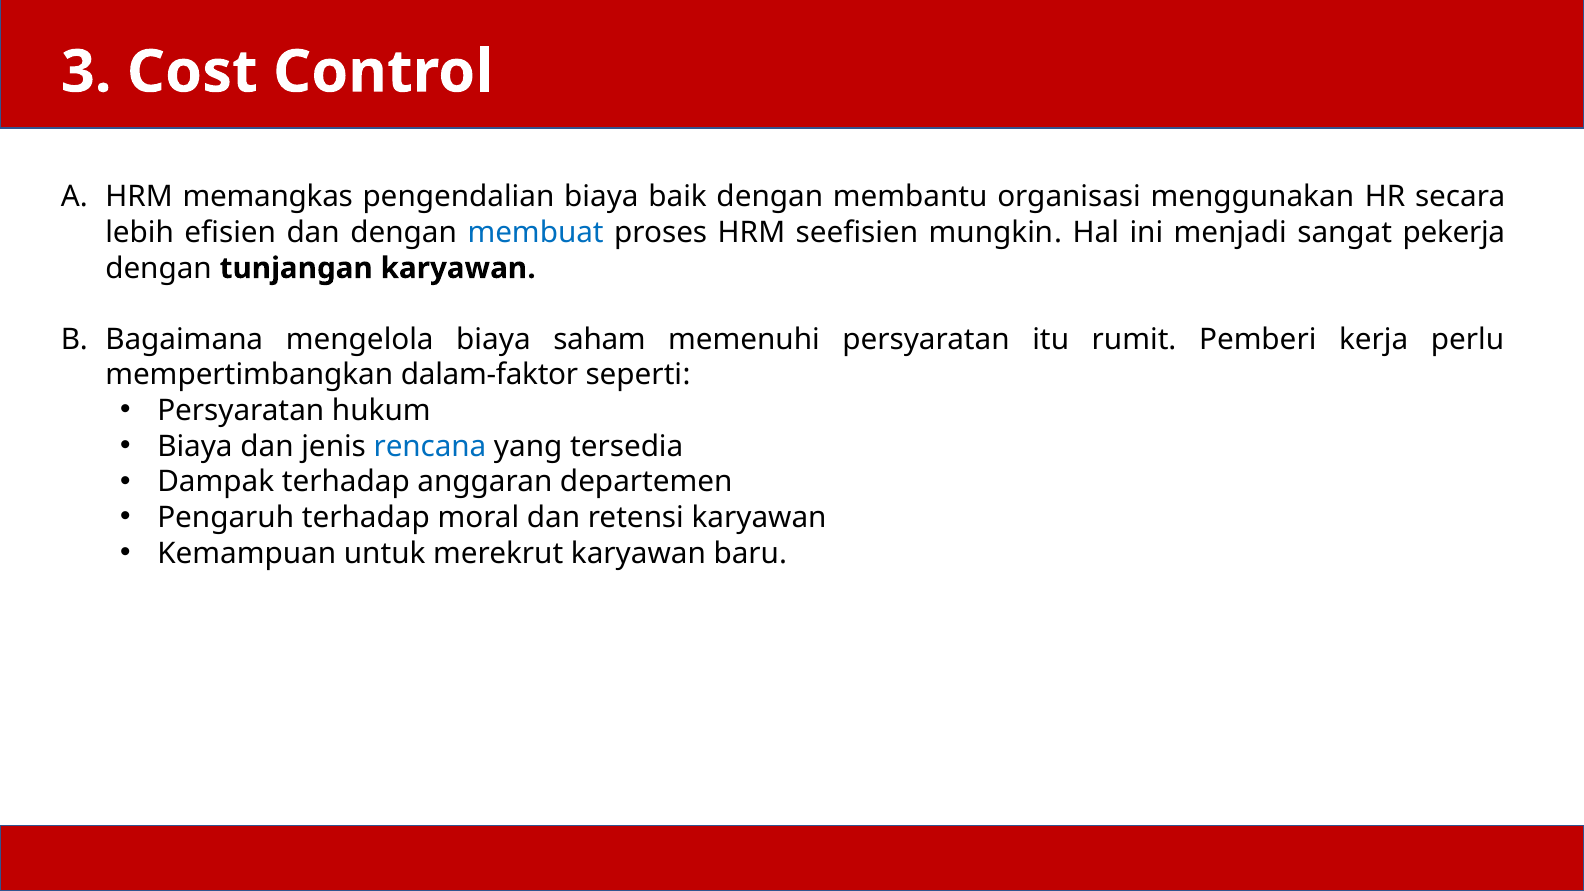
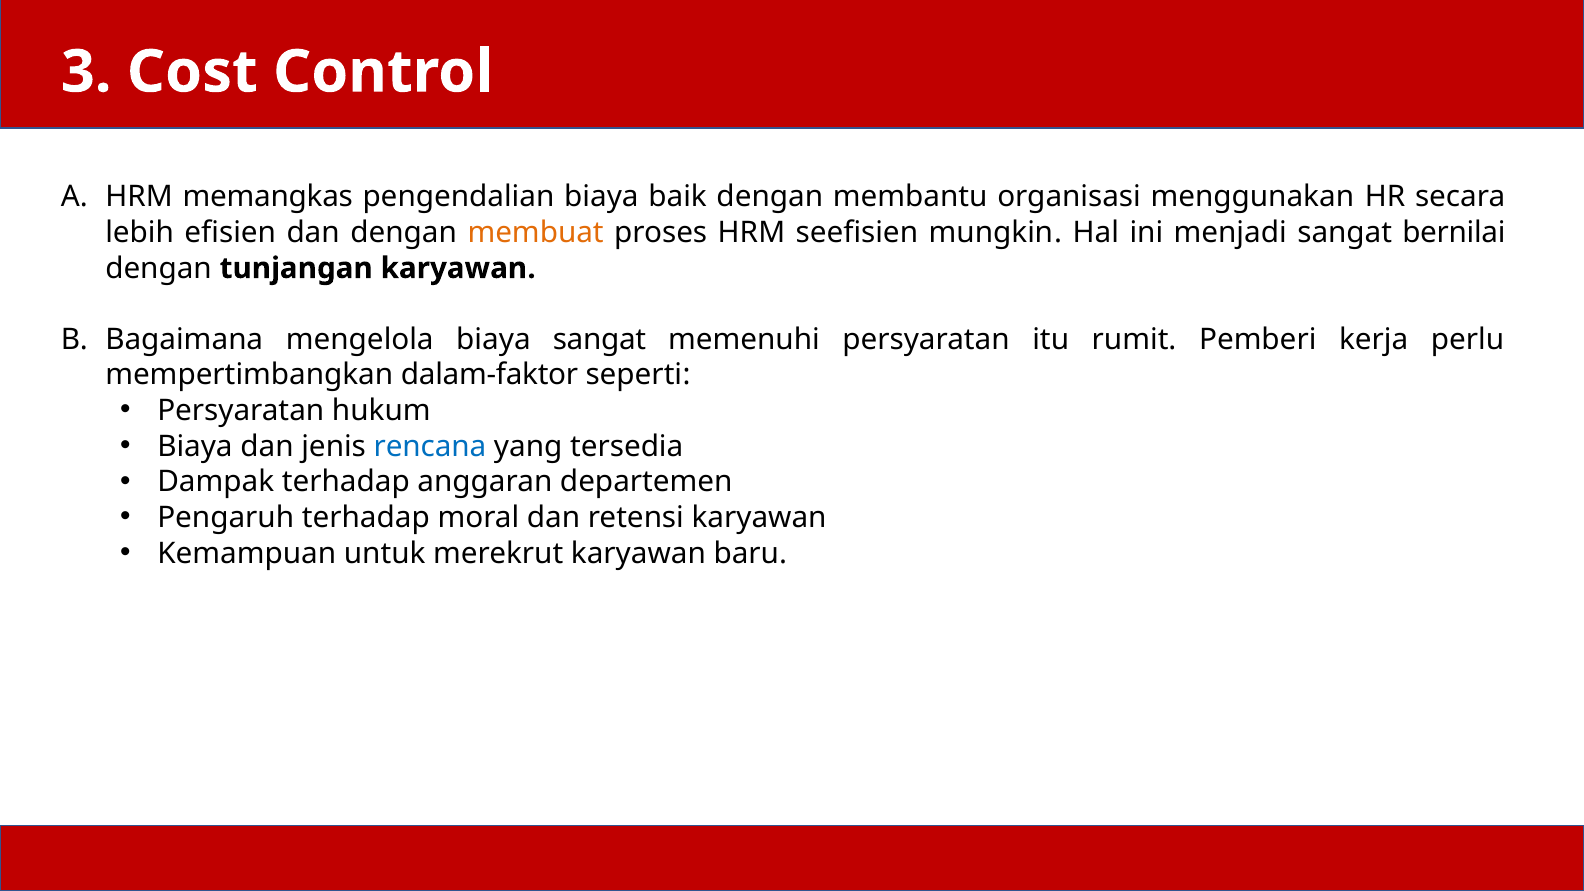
membuat colour: blue -> orange
pekerja: pekerja -> bernilai
biaya saham: saham -> sangat
